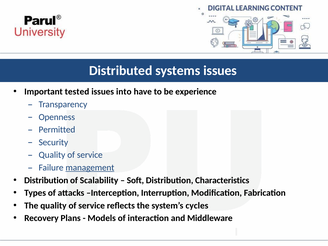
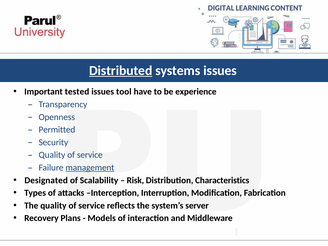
Distributed underline: none -> present
into: into -> tool
Distribution at (46, 180): Distribution -> Designated
Soft: Soft -> Risk
cycles: cycles -> server
